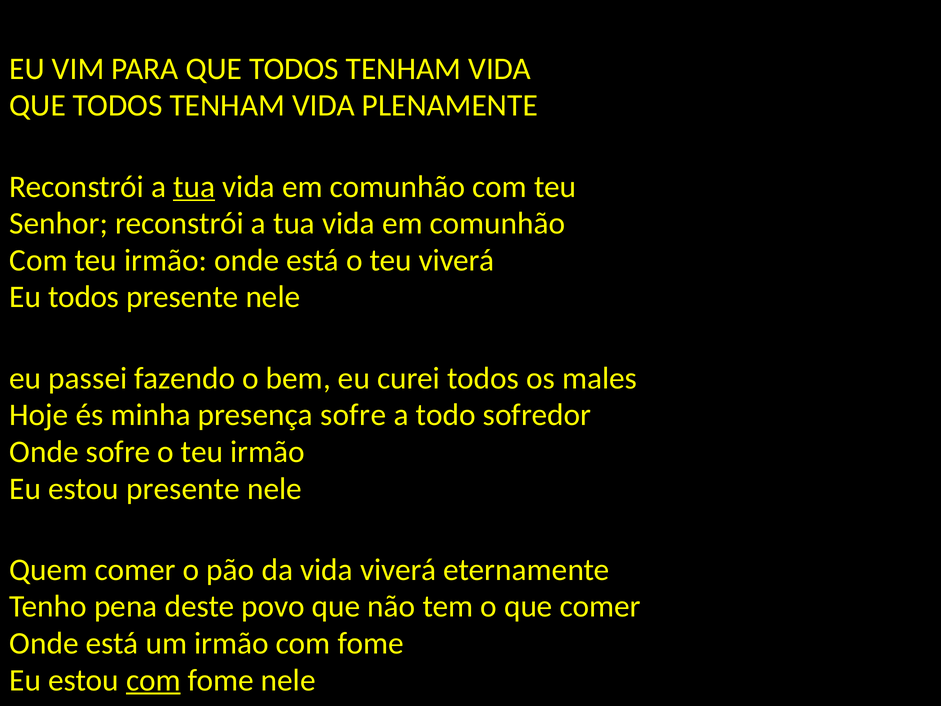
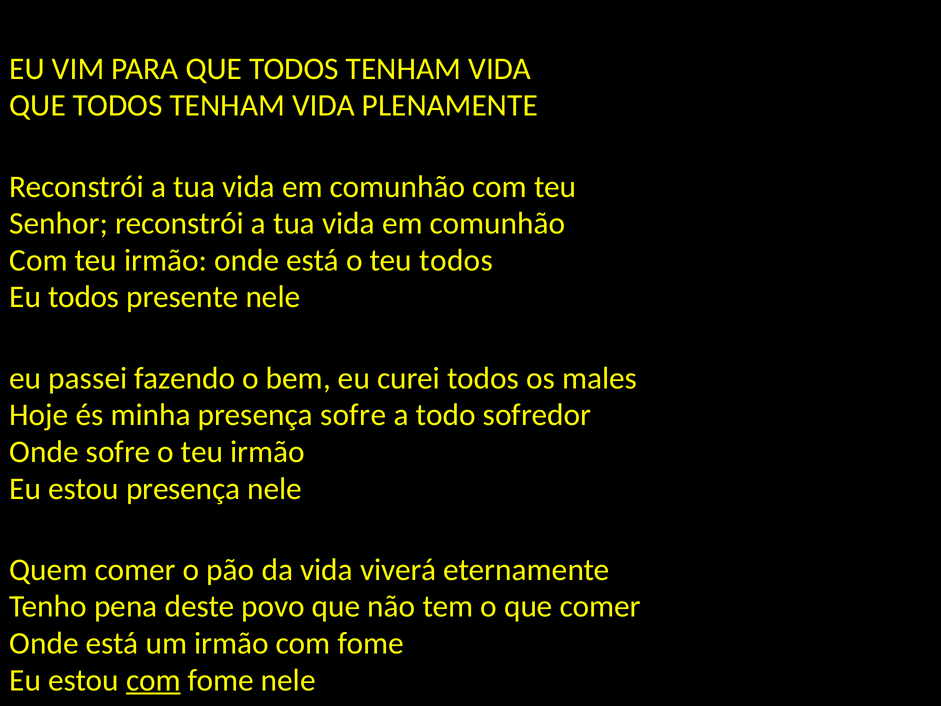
tua at (194, 187) underline: present -> none
teu viverá: viverá -> todos
estou presente: presente -> presença
